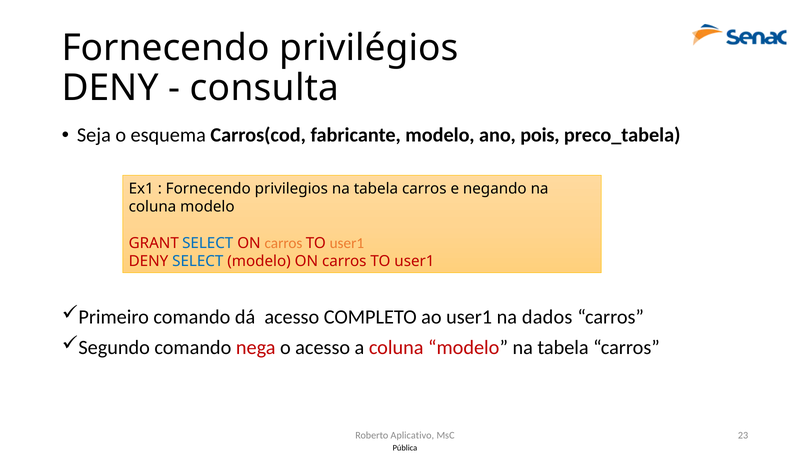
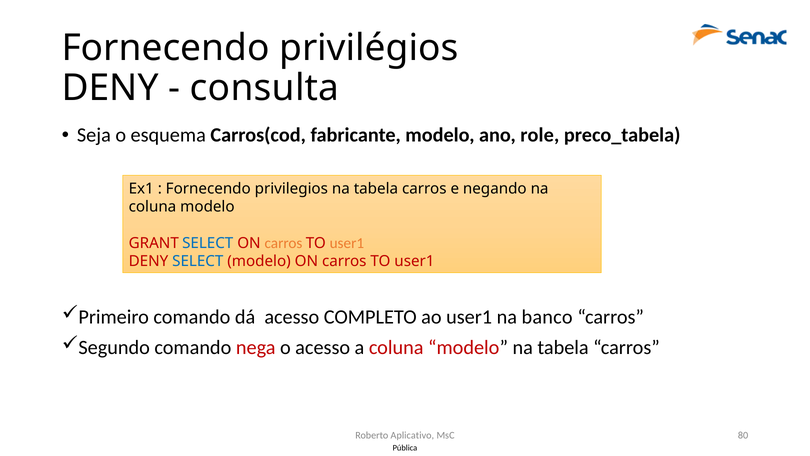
pois: pois -> role
dados: dados -> banco
23: 23 -> 80
